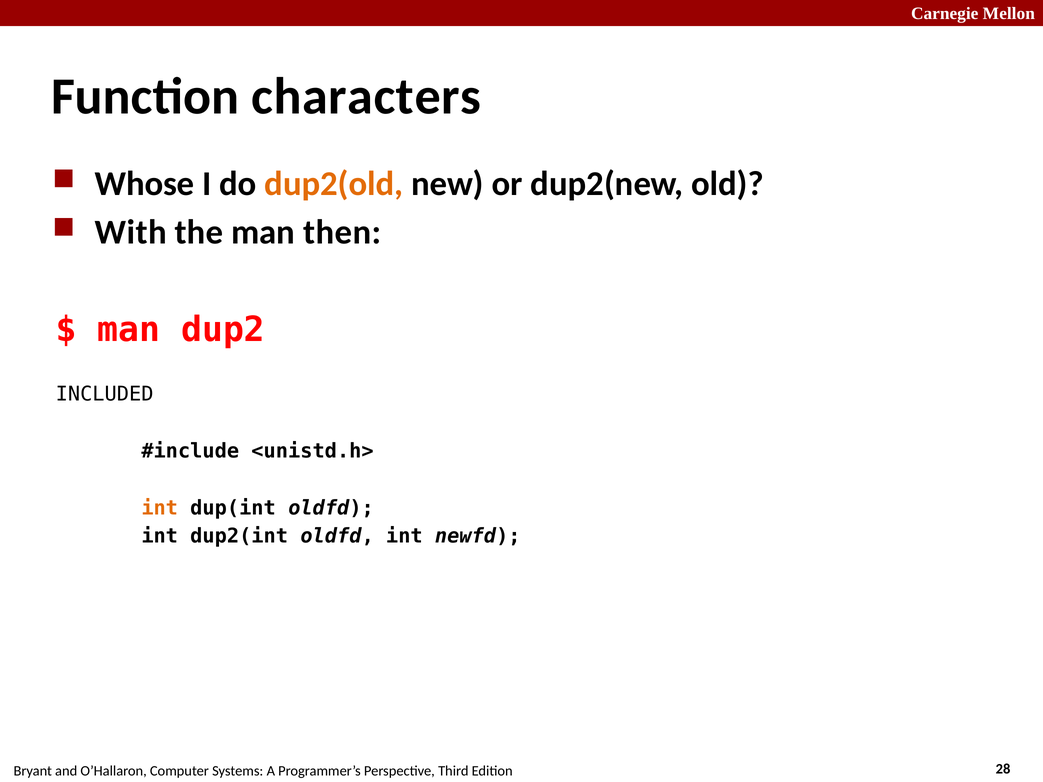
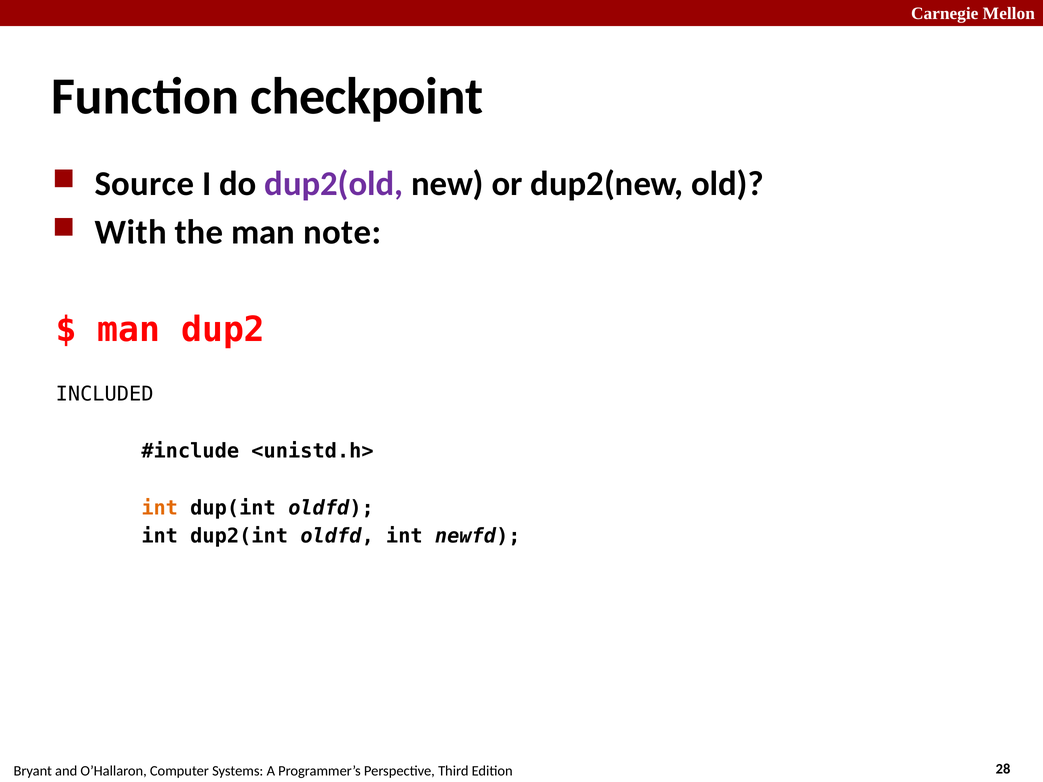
characters: characters -> checkpoint
Whose: Whose -> Source
dup2(old colour: orange -> purple
then: then -> note
